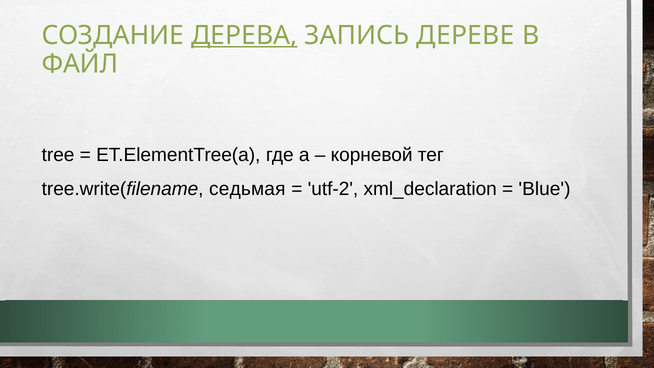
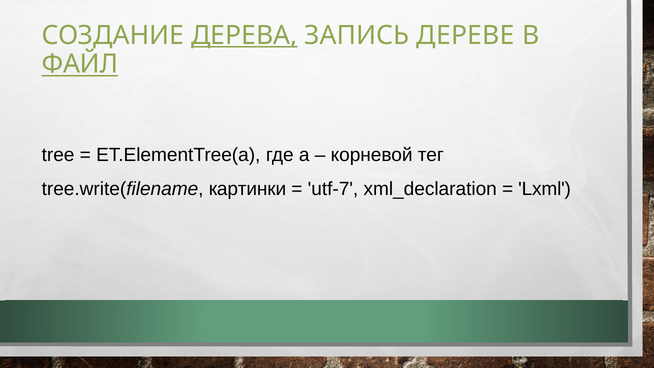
ФАЙЛ underline: none -> present
седьмая: седьмая -> картинки
utf-2: utf-2 -> utf-7
Blue: Blue -> Lxml
